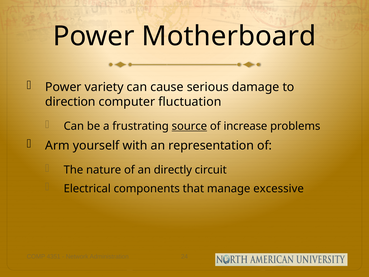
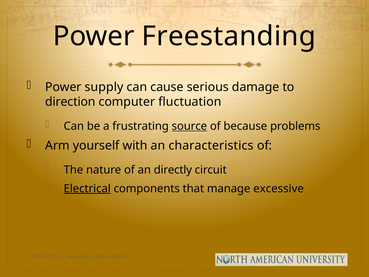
Motherboard: Motherboard -> Freestanding
variety: variety -> supply
increase: increase -> because
representation: representation -> characteristics
Electrical underline: none -> present
